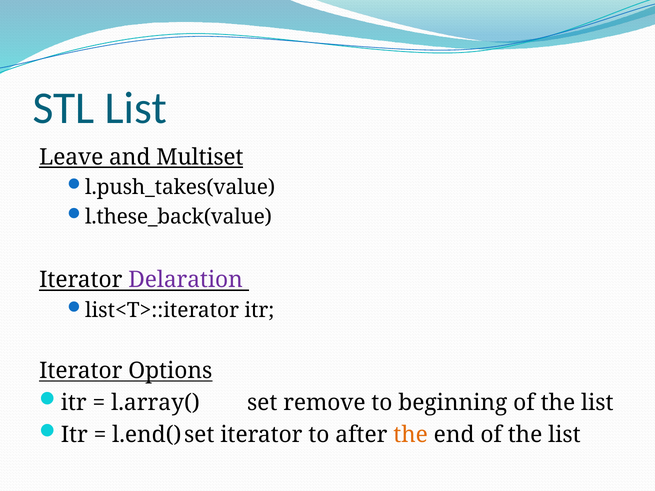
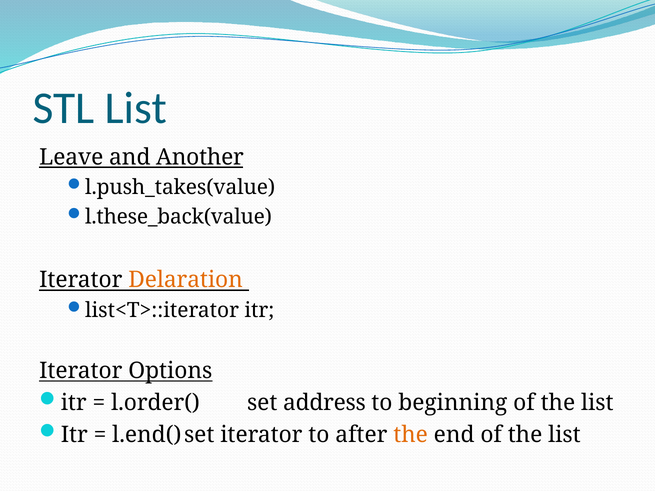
Multiset: Multiset -> Another
Delaration colour: purple -> orange
l.array(: l.array( -> l.order(
remove: remove -> address
